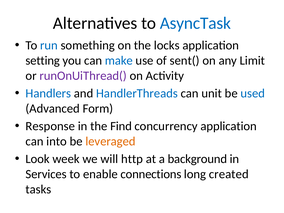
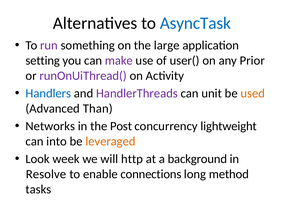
run colour: blue -> purple
locks: locks -> large
make colour: blue -> purple
sent(: sent( -> user(
Limit: Limit -> Prior
HandlerThreads colour: blue -> purple
used colour: blue -> orange
Form: Form -> Than
Response: Response -> Networks
Find: Find -> Post
concurrency application: application -> lightweight
Services: Services -> Resolve
created: created -> method
